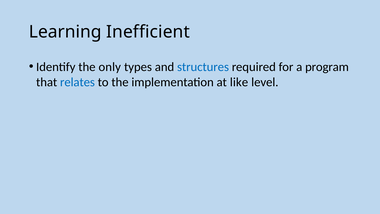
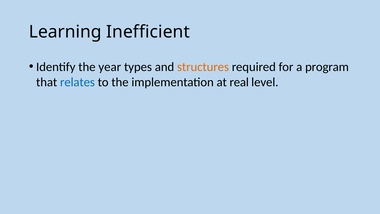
only: only -> year
structures colour: blue -> orange
like: like -> real
